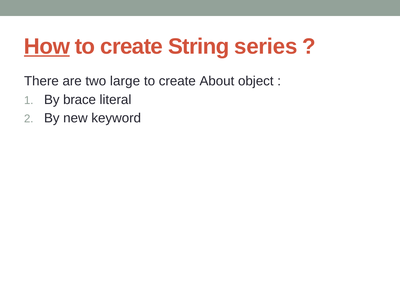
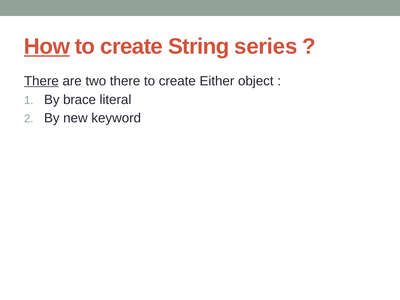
There at (41, 81) underline: none -> present
two large: large -> there
About: About -> Either
